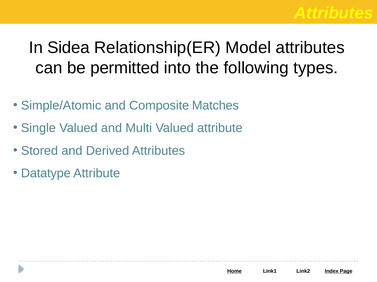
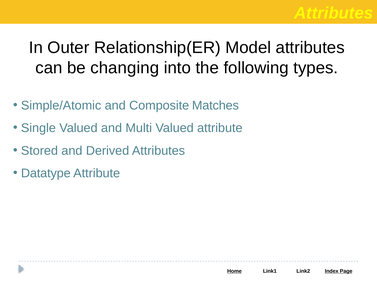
Sidea: Sidea -> Outer
permitted: permitted -> changing
